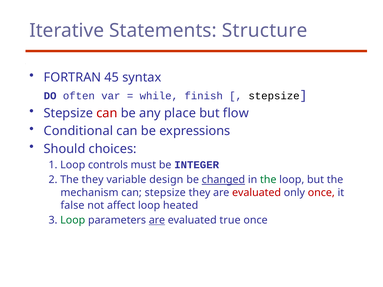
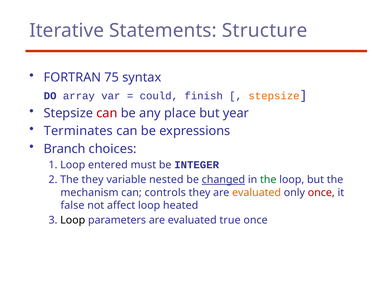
45: 45 -> 75
often: often -> array
while: while -> could
stepsize at (274, 96) colour: black -> orange
flow: flow -> year
Conditional: Conditional -> Terminates
Should: Should -> Branch
controls: controls -> entered
design: design -> nested
can stepsize: stepsize -> controls
evaluated at (257, 193) colour: red -> orange
Loop at (73, 220) colour: green -> black
are at (157, 220) underline: present -> none
